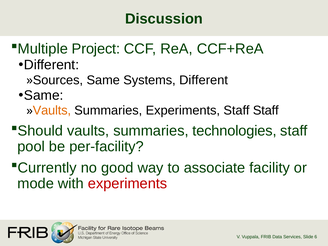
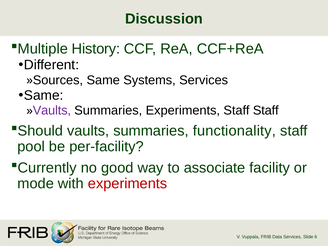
Project: Project -> History
Systems Different: Different -> Services
Vaults at (52, 111) colour: orange -> purple
technologies: technologies -> functionality
